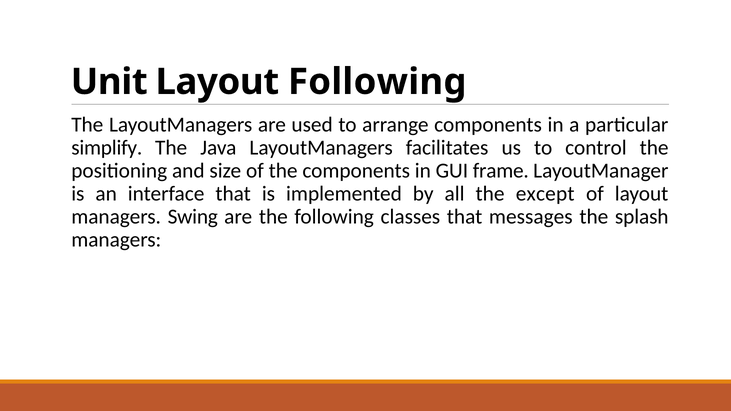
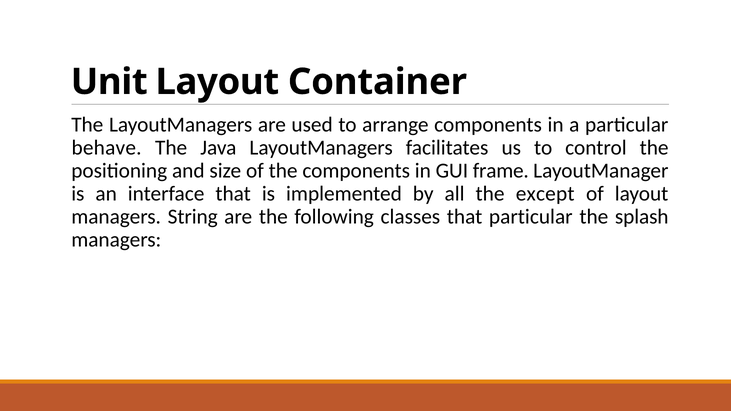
Layout Following: Following -> Container
simplify: simplify -> behave
Swing: Swing -> String
that messages: messages -> particular
